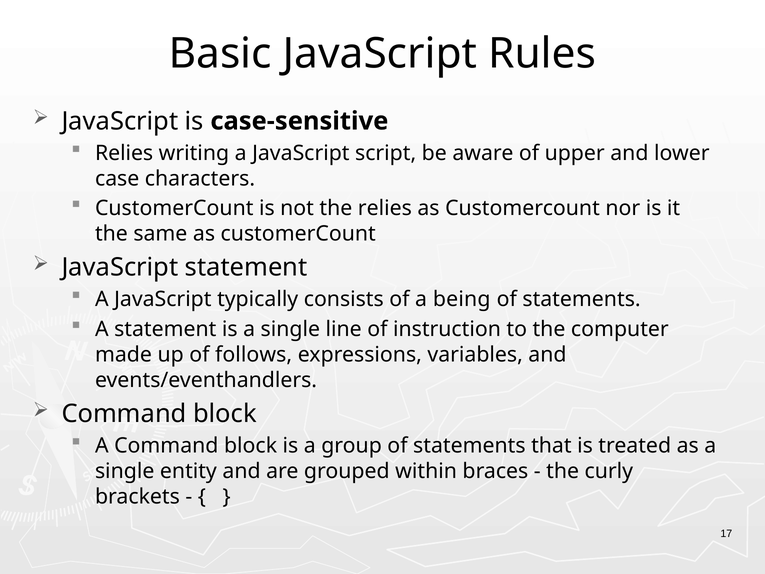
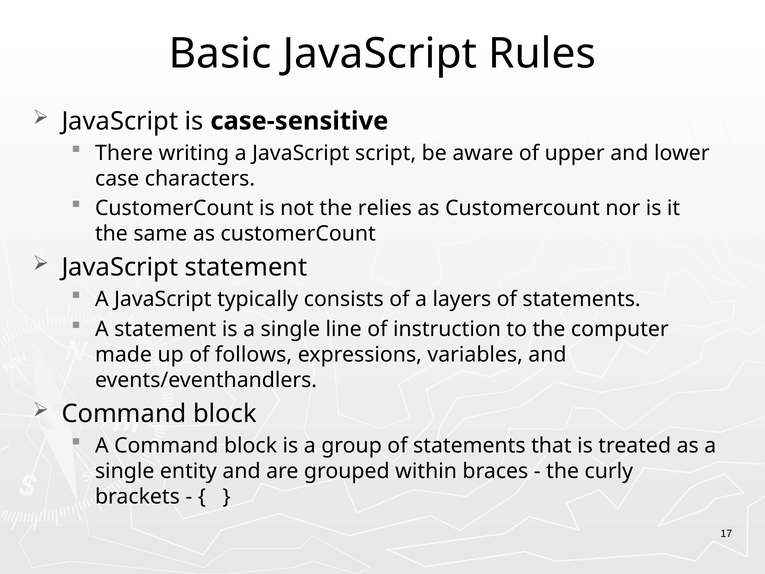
Relies at (124, 153): Relies -> There
being: being -> layers
